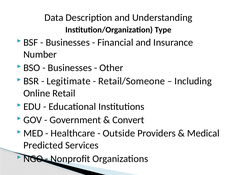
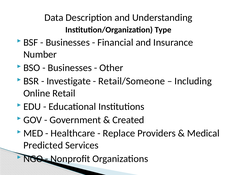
Legitimate: Legitimate -> Investigate
Convert: Convert -> Created
Outside: Outside -> Replace
